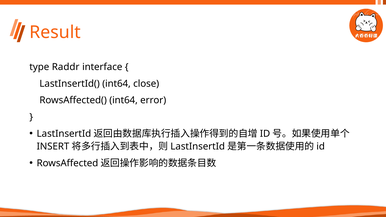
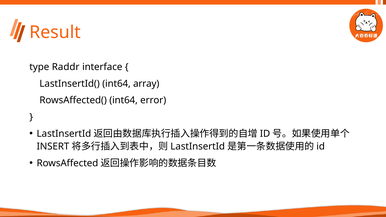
close: close -> array
